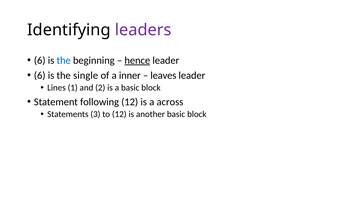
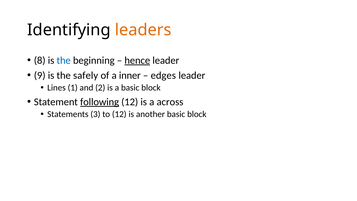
leaders colour: purple -> orange
6 at (40, 60): 6 -> 8
6 at (40, 75): 6 -> 9
single: single -> safely
leaves: leaves -> edges
following underline: none -> present
